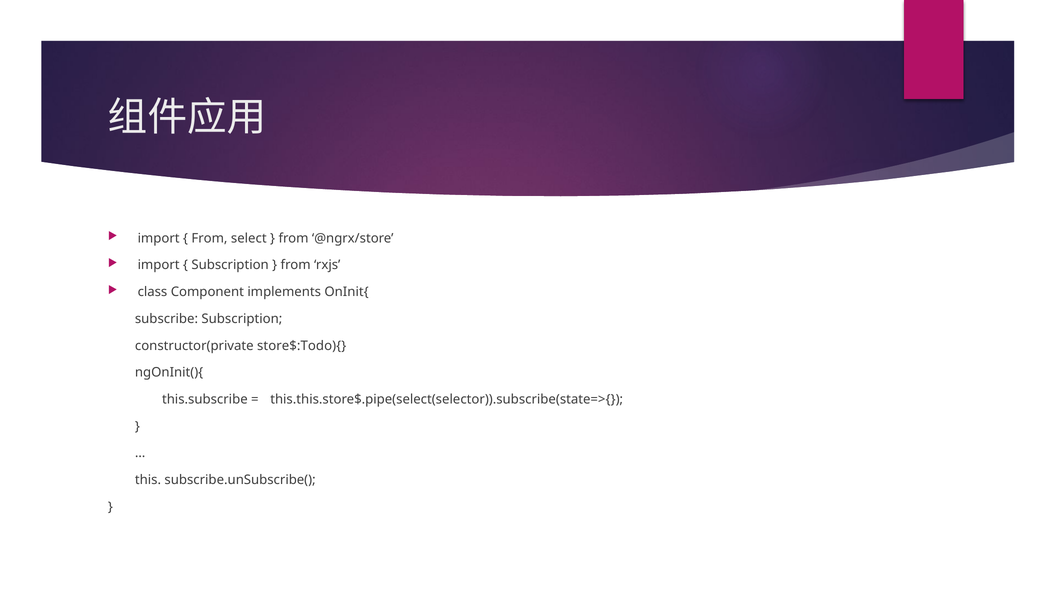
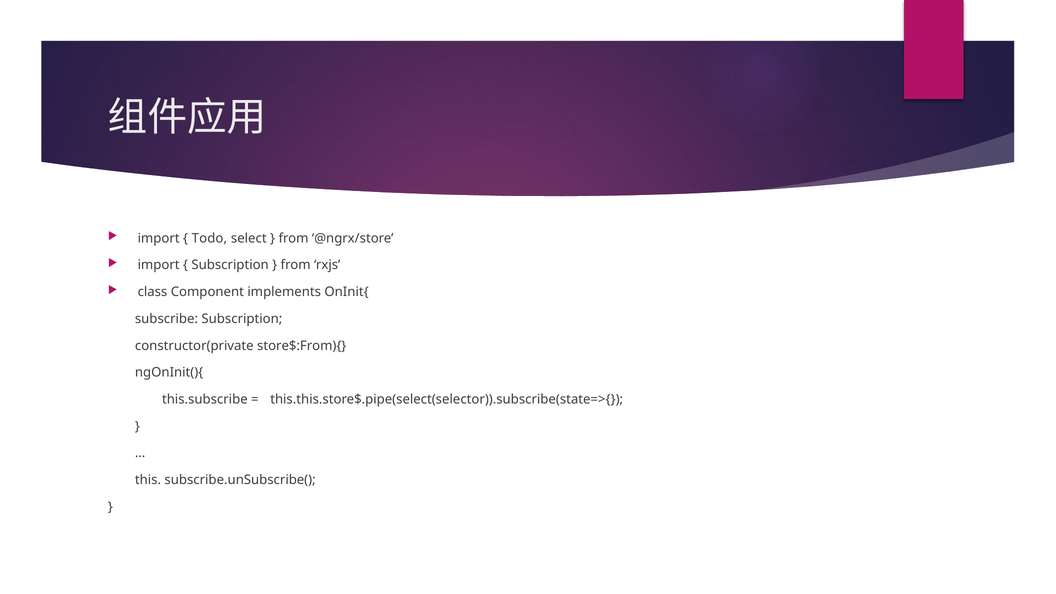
From at (209, 238): From -> Todo
store$:Todo){: store$:Todo){ -> store$:From){
